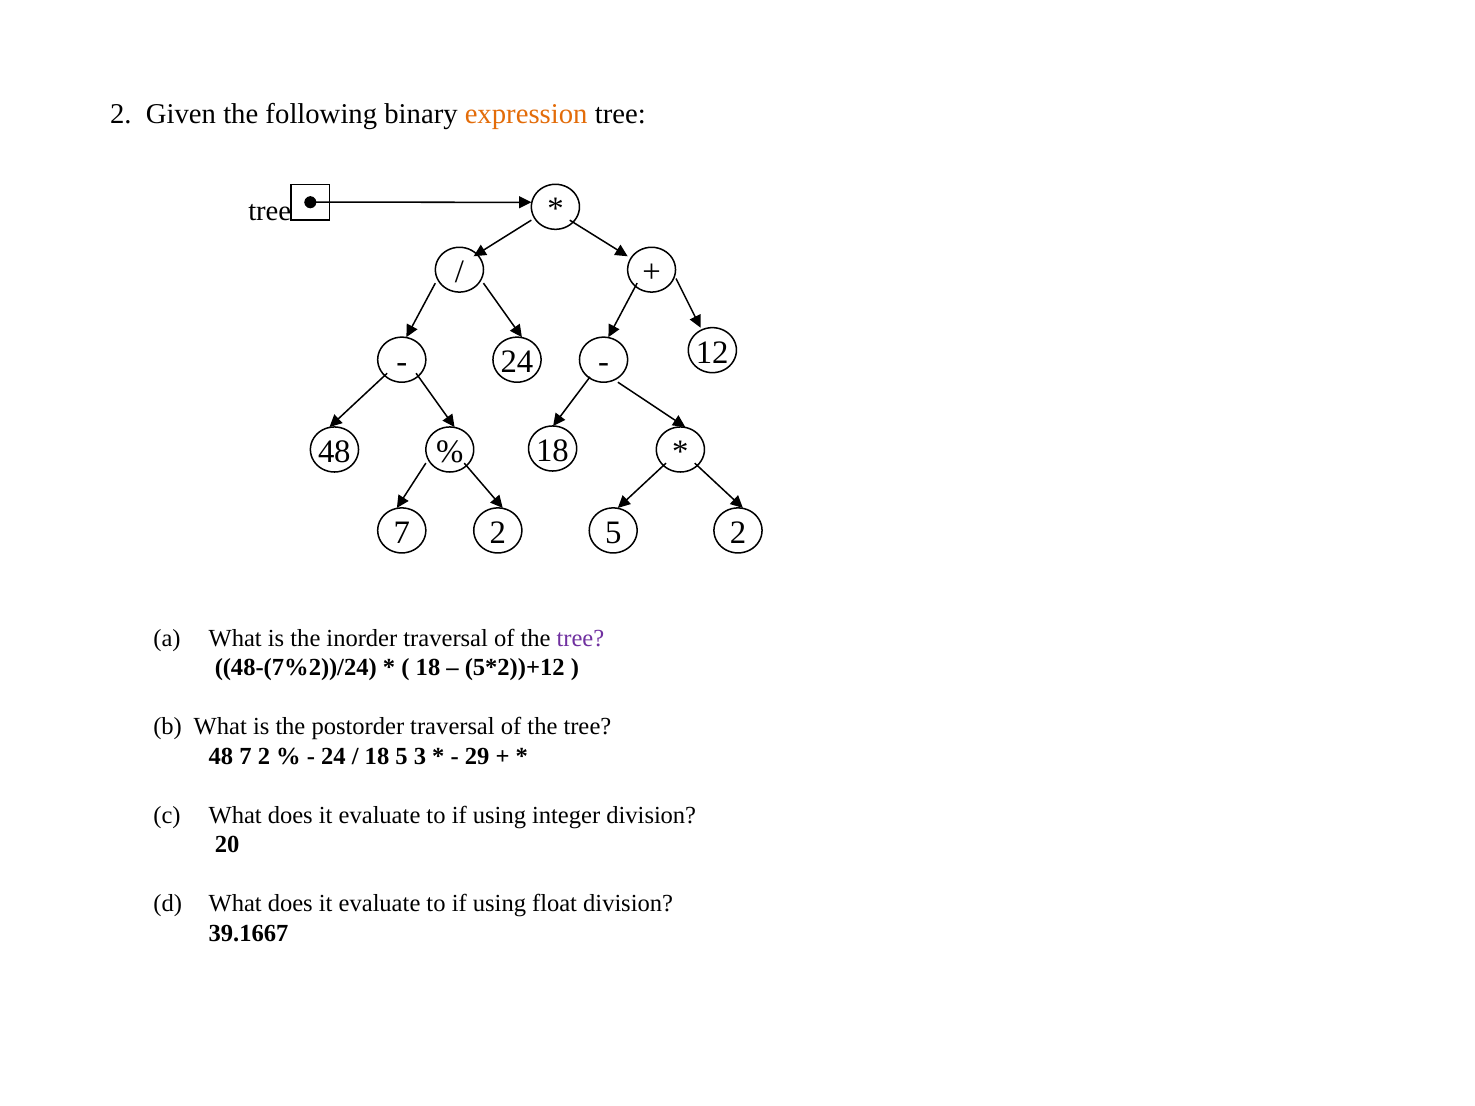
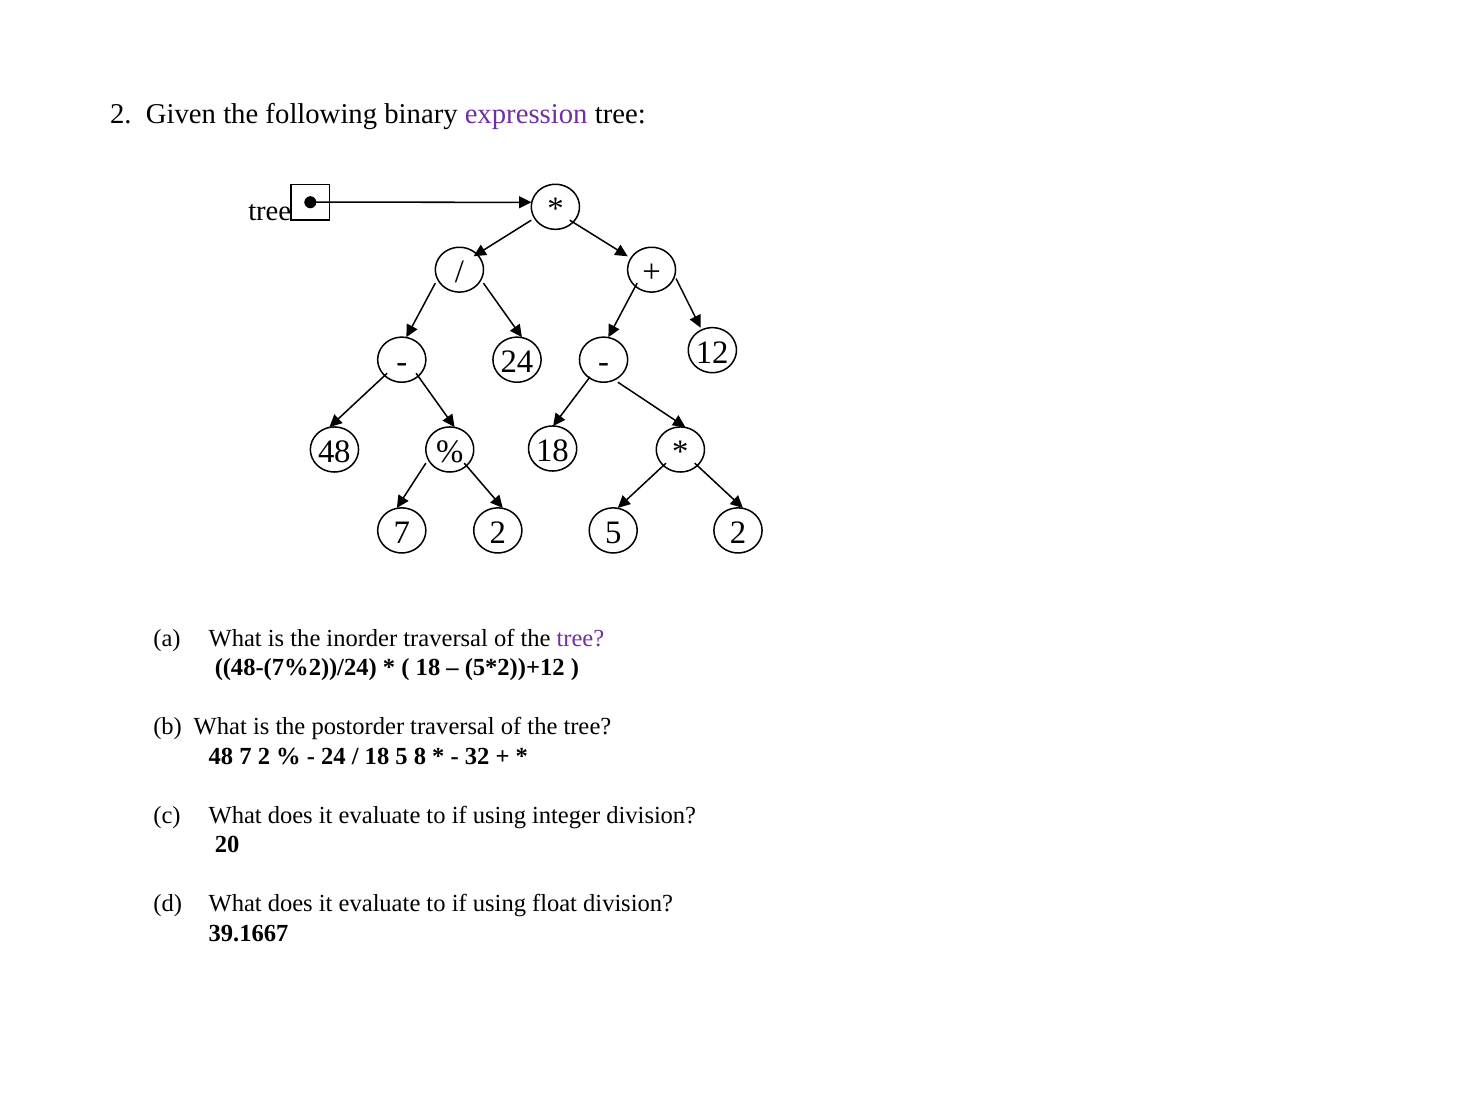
expression colour: orange -> purple
3: 3 -> 8
29: 29 -> 32
